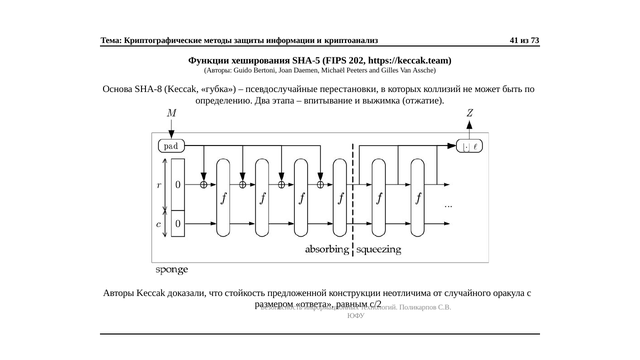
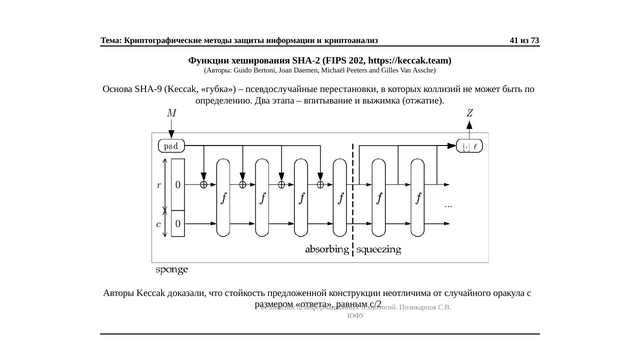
SHA-5: SHA-5 -> SHA-2
SHA-8: SHA-8 -> SHA-9
